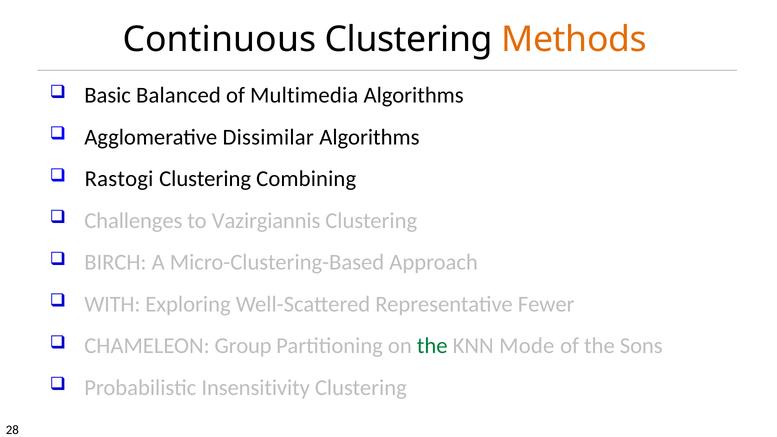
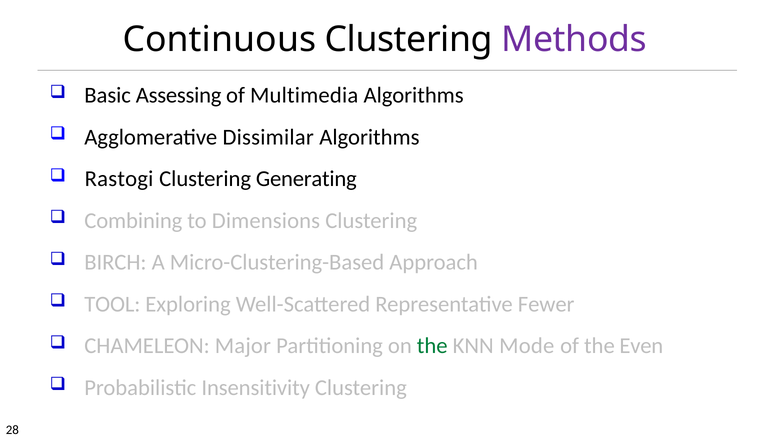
Methods colour: orange -> purple
Balanced: Balanced -> Assessing
Combining: Combining -> Generating
Challenges: Challenges -> Combining
Vazirgiannis: Vazirgiannis -> Dimensions
WITH: WITH -> TOOL
Group: Group -> Major
Sons: Sons -> Even
